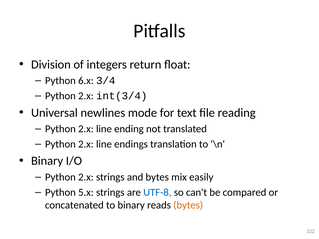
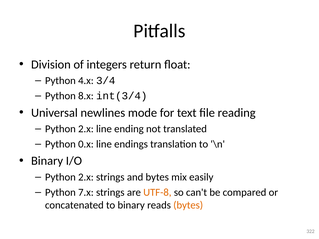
6.x: 6.x -> 4.x
2.x at (86, 96): 2.x -> 8.x
2.x at (86, 144): 2.x -> 0.x
5.x: 5.x -> 7.x
UTF-8 colour: blue -> orange
